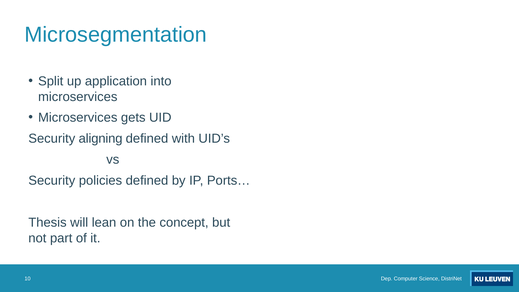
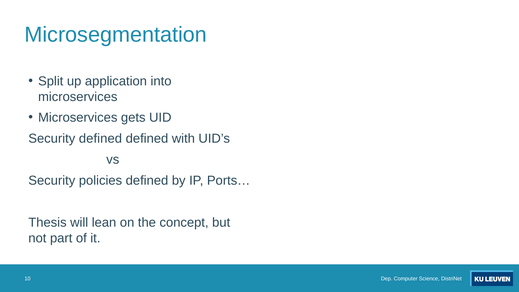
Security aligning: aligning -> defined
